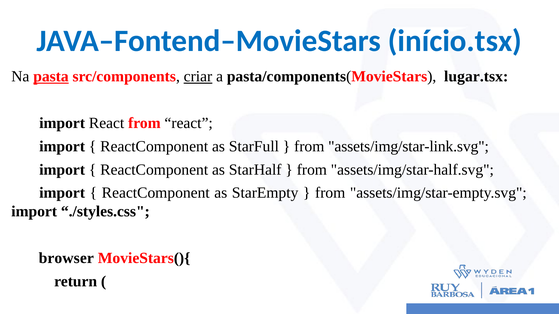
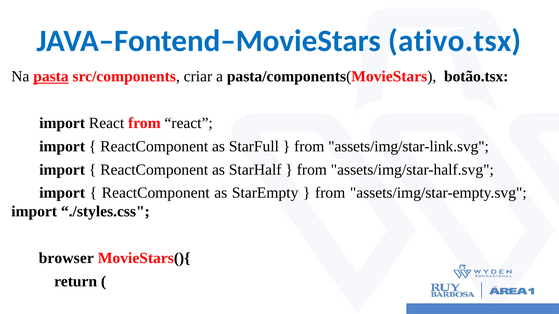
início.tsx: início.tsx -> ativo.tsx
criar underline: present -> none
lugar.tsx: lugar.tsx -> botão.tsx
